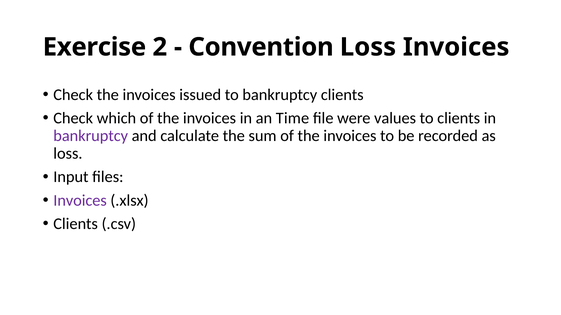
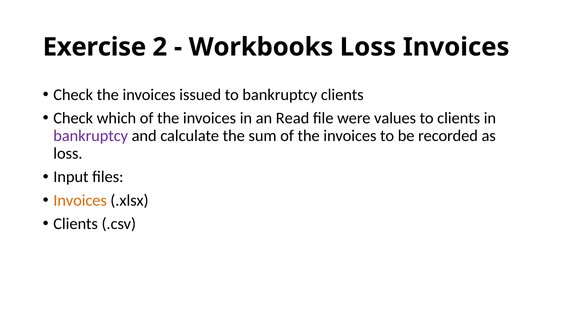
Convention: Convention -> Workbooks
Time: Time -> Read
Invoices at (80, 201) colour: purple -> orange
